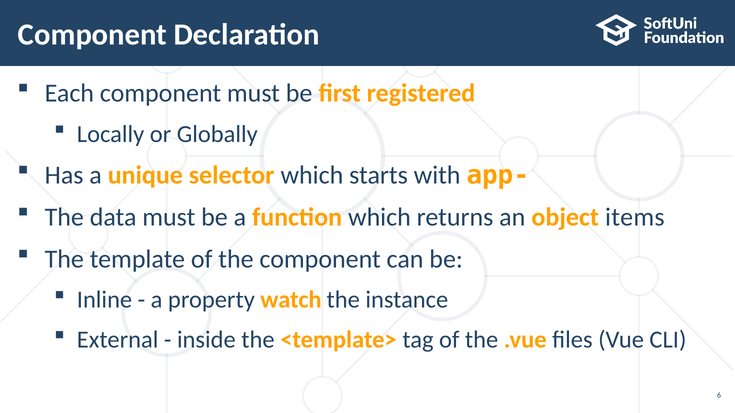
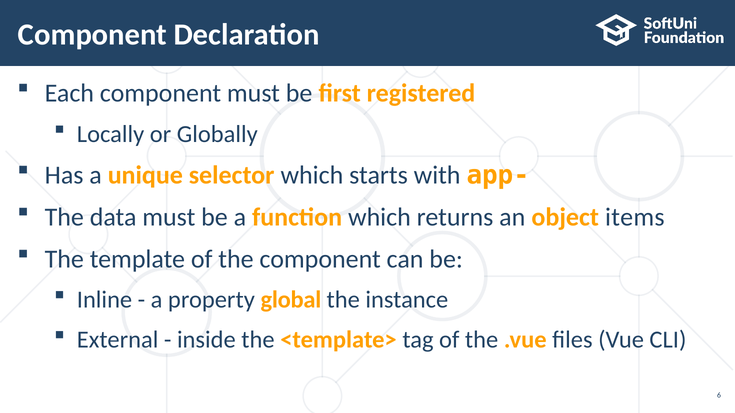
watch: watch -> global
